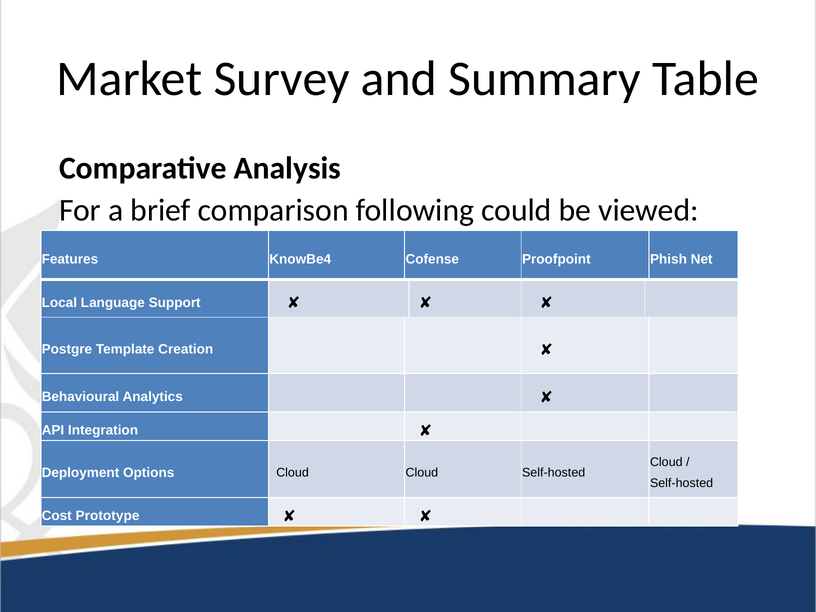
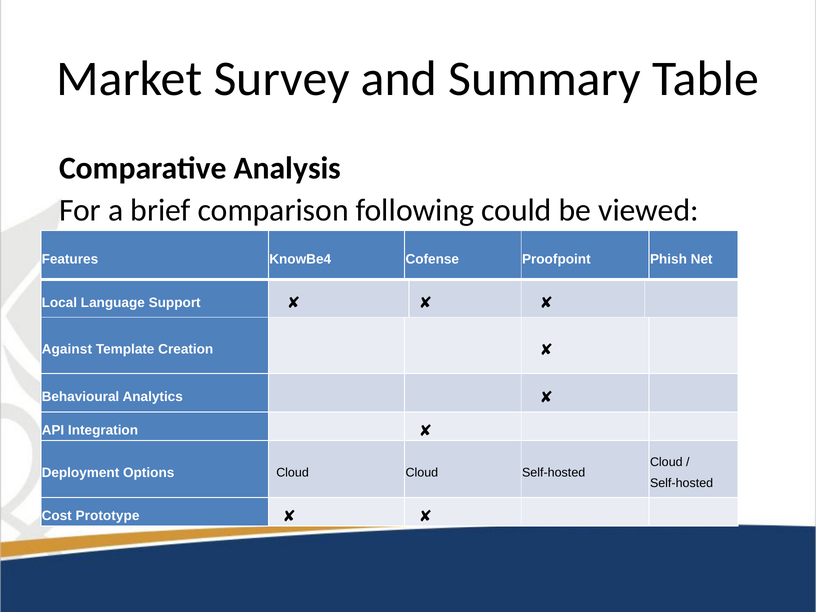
Postgre: Postgre -> Against
